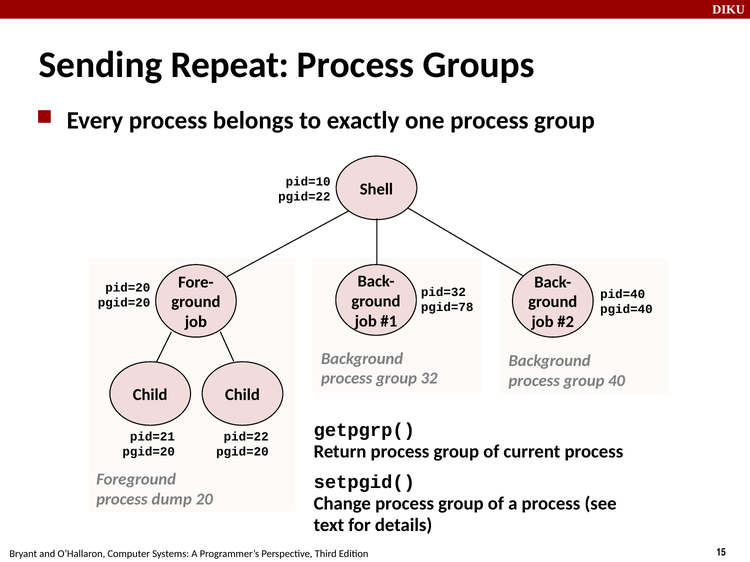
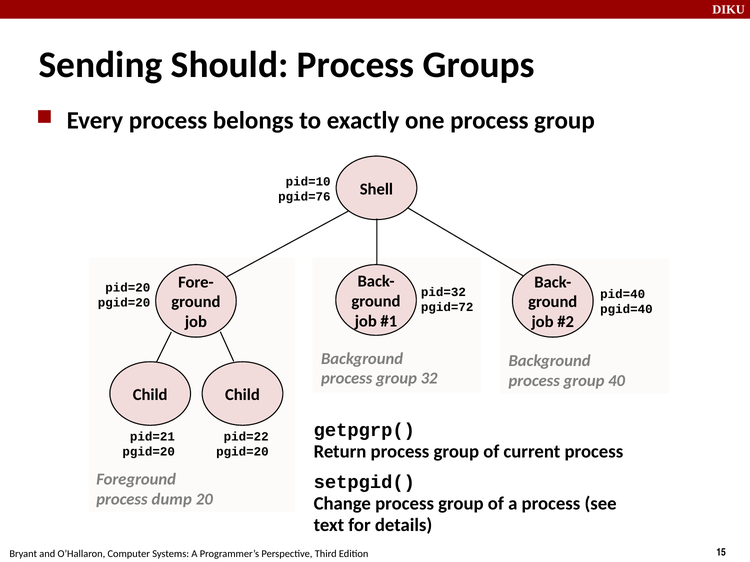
Repeat: Repeat -> Should
pgid=22: pgid=22 -> pgid=76
pgid=78: pgid=78 -> pgid=72
